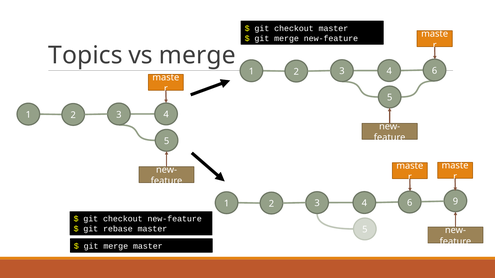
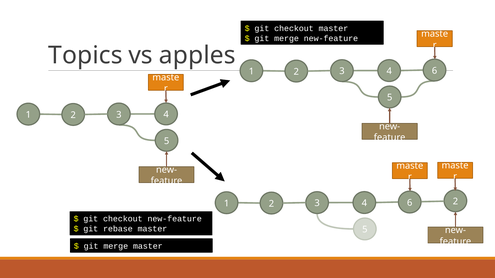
vs merge: merge -> apples
6 9: 9 -> 2
